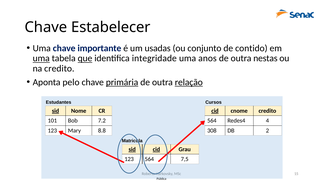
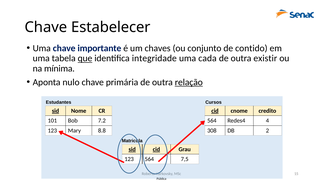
usadas: usadas -> chaves
uma at (41, 58) underline: present -> none
anos: anos -> cada
nestas: nestas -> existir
na credito: credito -> mínima
pelo: pelo -> nulo
primária underline: present -> none
